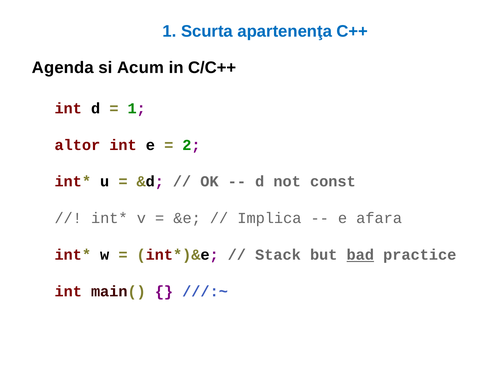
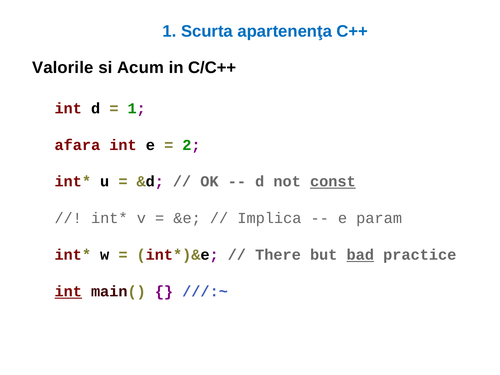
Agenda: Agenda -> Valorile
altor: altor -> afara
const underline: none -> present
afara: afara -> param
Stack: Stack -> There
int at (68, 292) underline: none -> present
